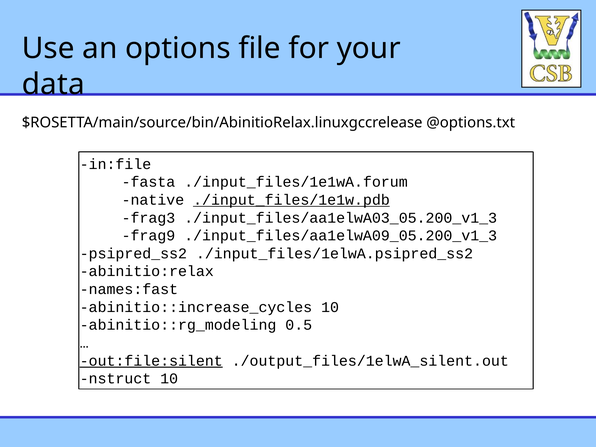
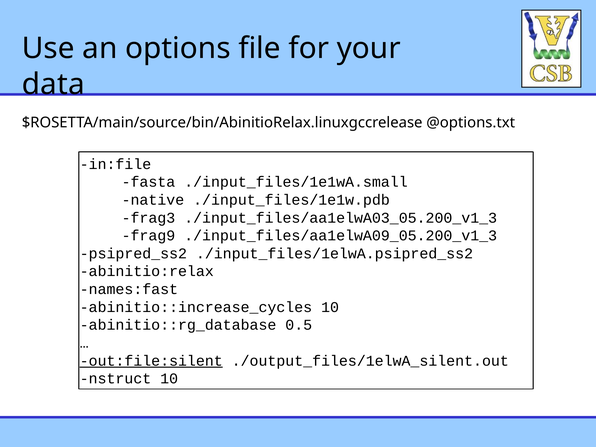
./input_files/1e1wA.forum: ./input_files/1e1wA.forum -> ./input_files/1e1wA.small
./input_files/1e1w.pdb underline: present -> none
abinitio::rg_modeling: abinitio::rg_modeling -> abinitio::rg_database
